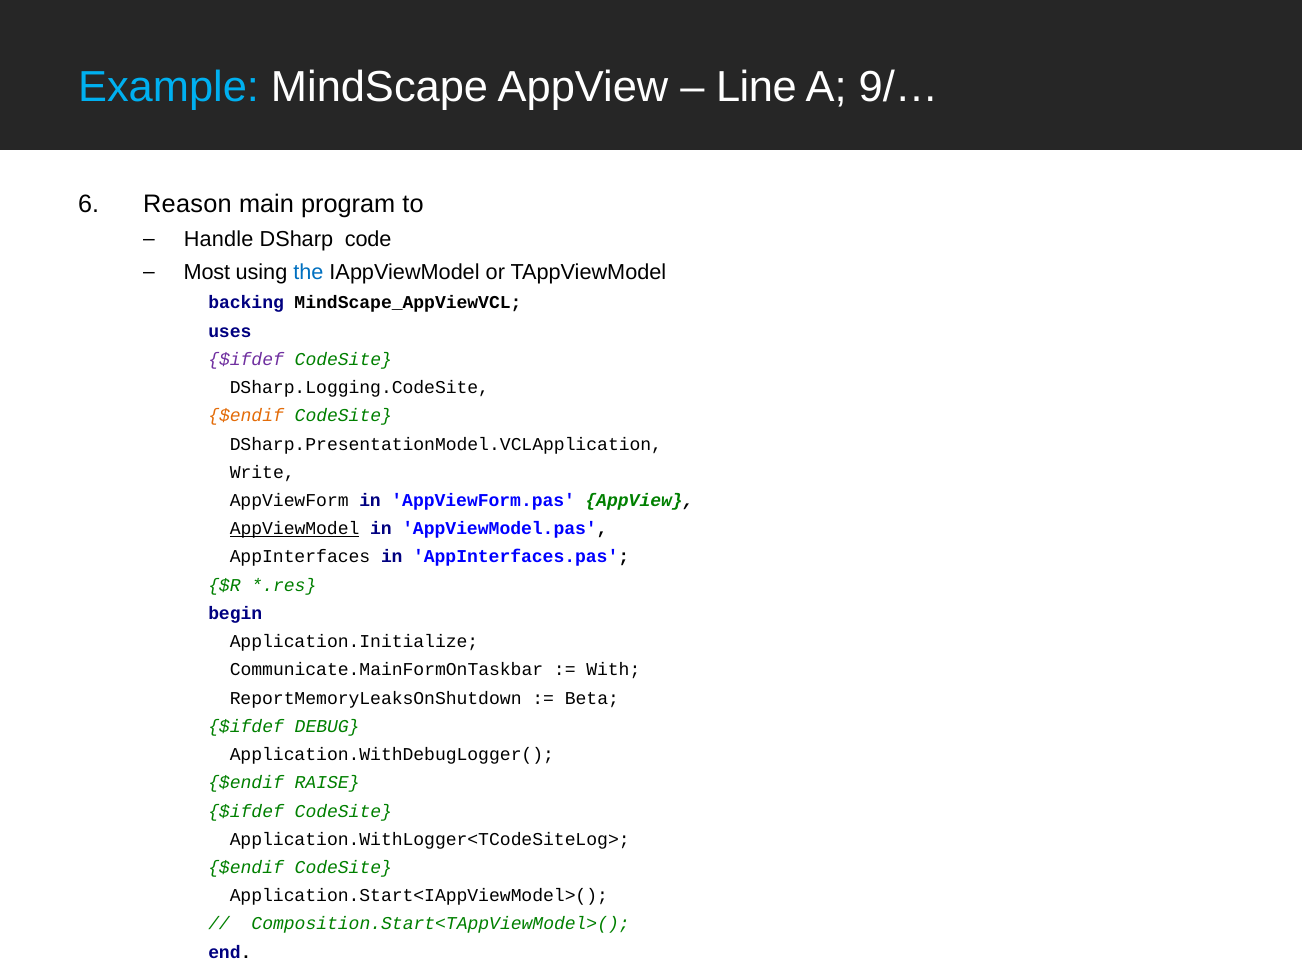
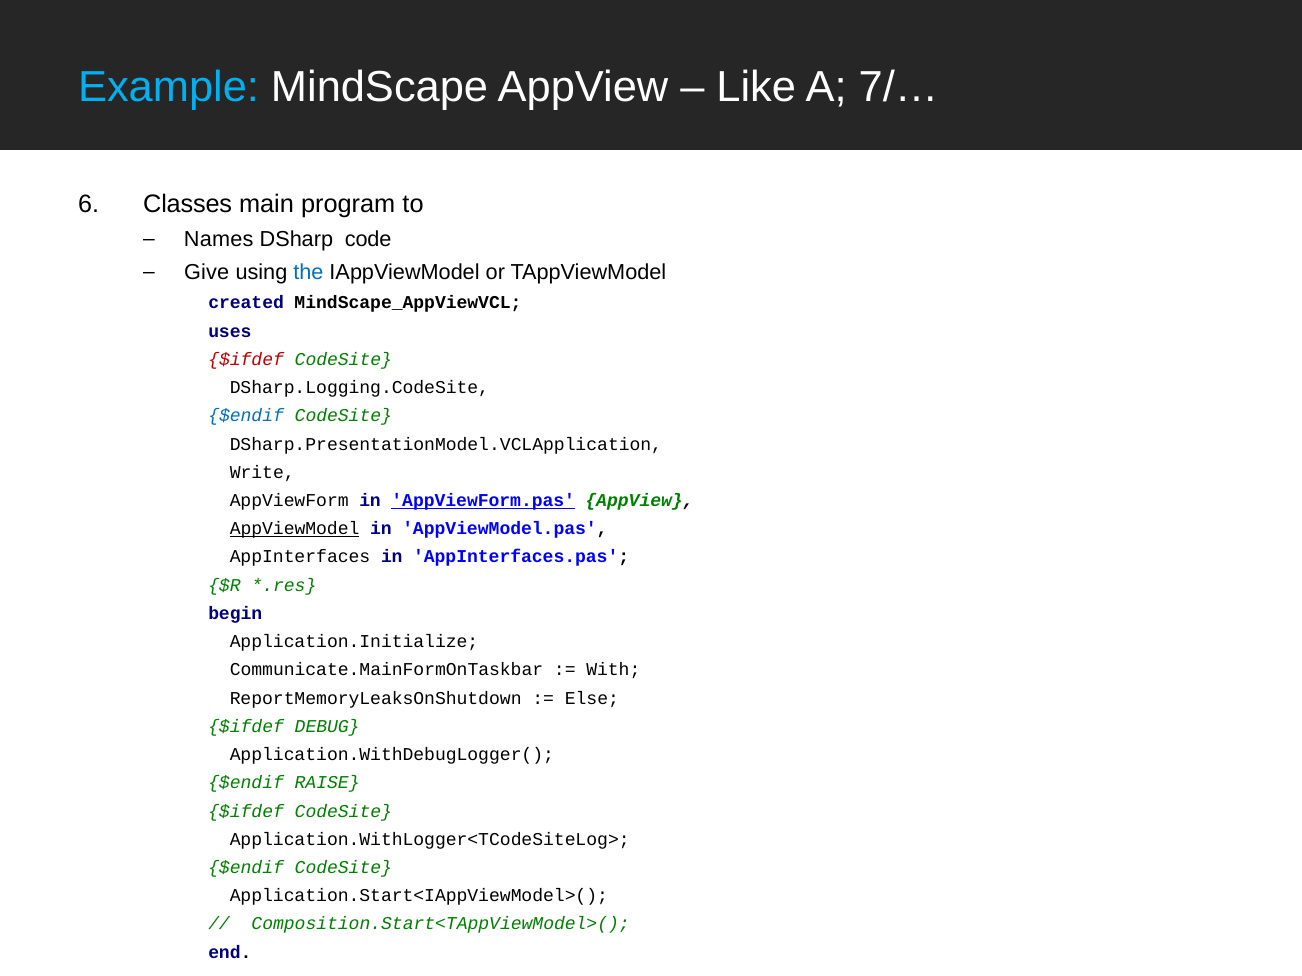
Line: Line -> Like
9/…: 9/… -> 7/…
Reason: Reason -> Classes
Handle: Handle -> Names
Most: Most -> Give
backing: backing -> created
$ifdef at (246, 360) colour: purple -> red
$endif at (246, 416) colour: orange -> blue
AppViewForm.pas underline: none -> present
Beta: Beta -> Else
